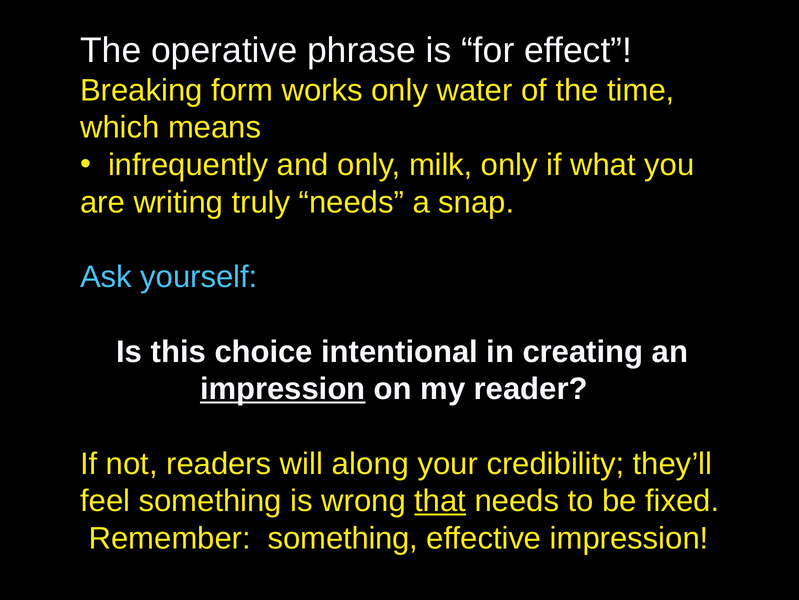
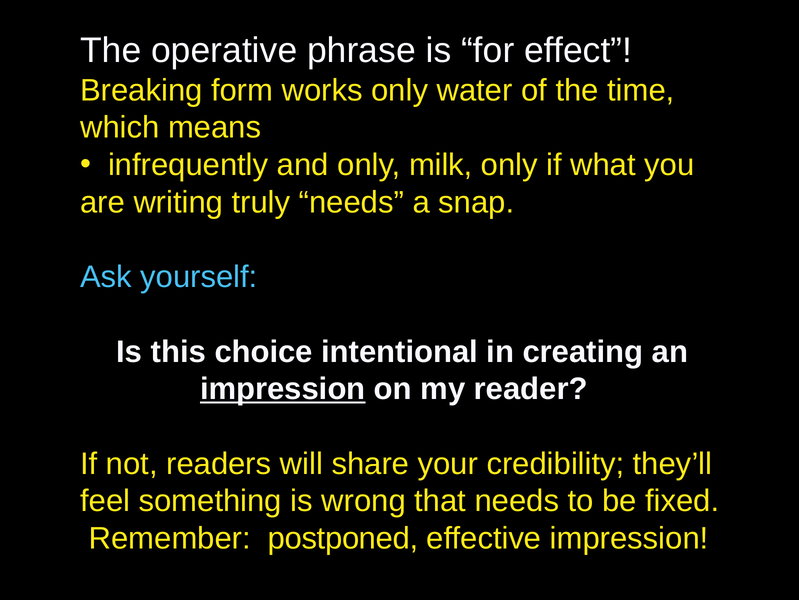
along: along -> share
that underline: present -> none
Remember something: something -> postponed
